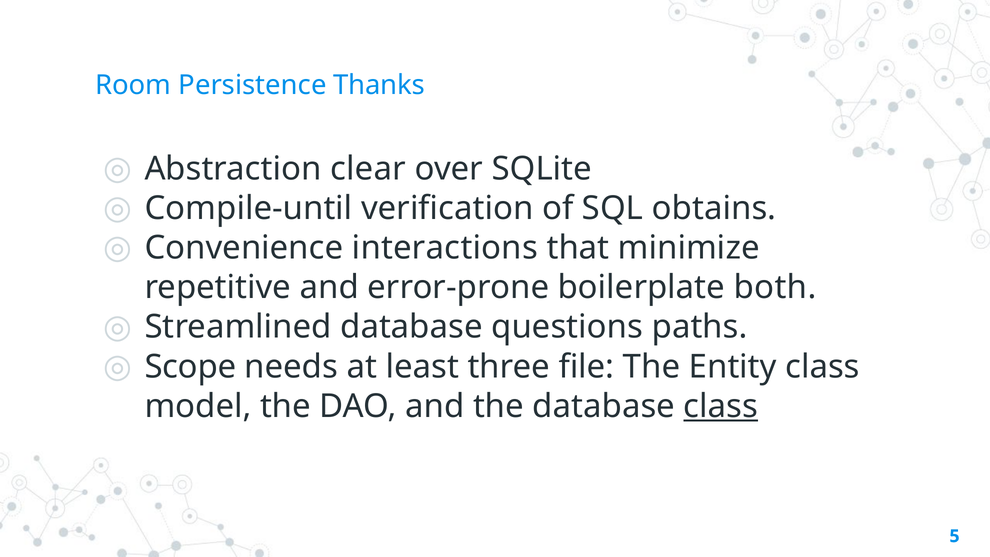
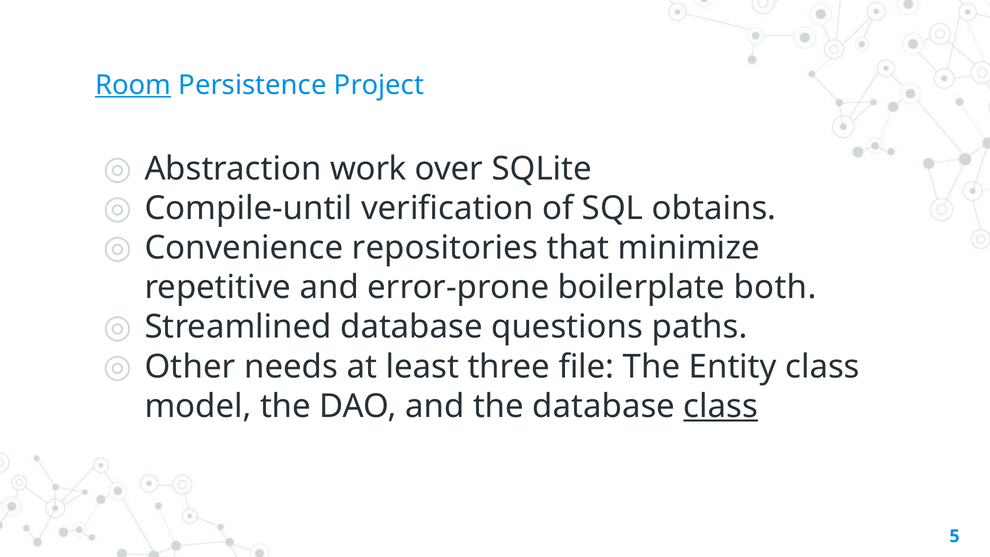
Room underline: none -> present
Thanks: Thanks -> Project
clear: clear -> work
interactions: interactions -> repositories
Scope: Scope -> Other
